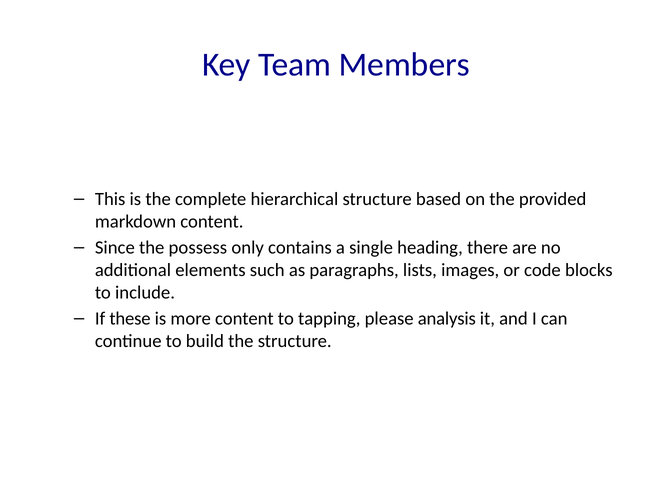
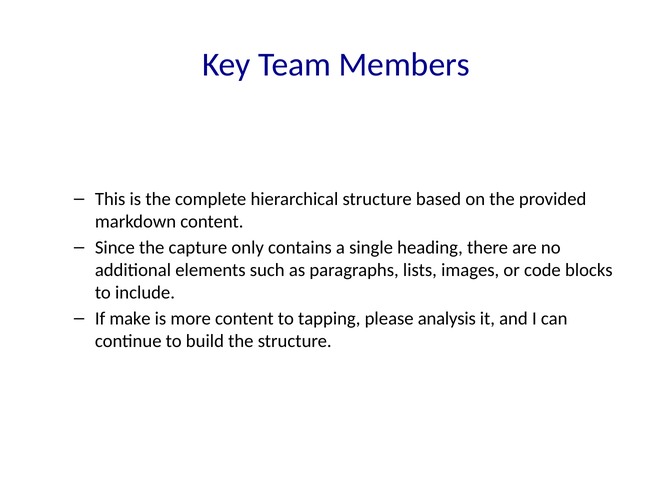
possess: possess -> capture
these: these -> make
